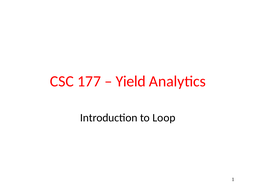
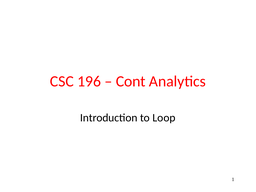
177: 177 -> 196
Yield: Yield -> Cont
